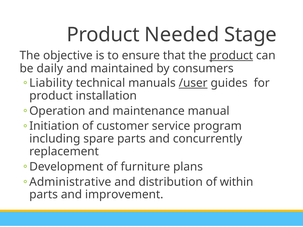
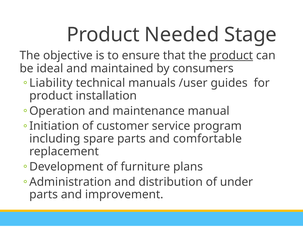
daily: daily -> ideal
/user underline: present -> none
concurrently: concurrently -> comfortable
Administrative: Administrative -> Administration
within: within -> under
